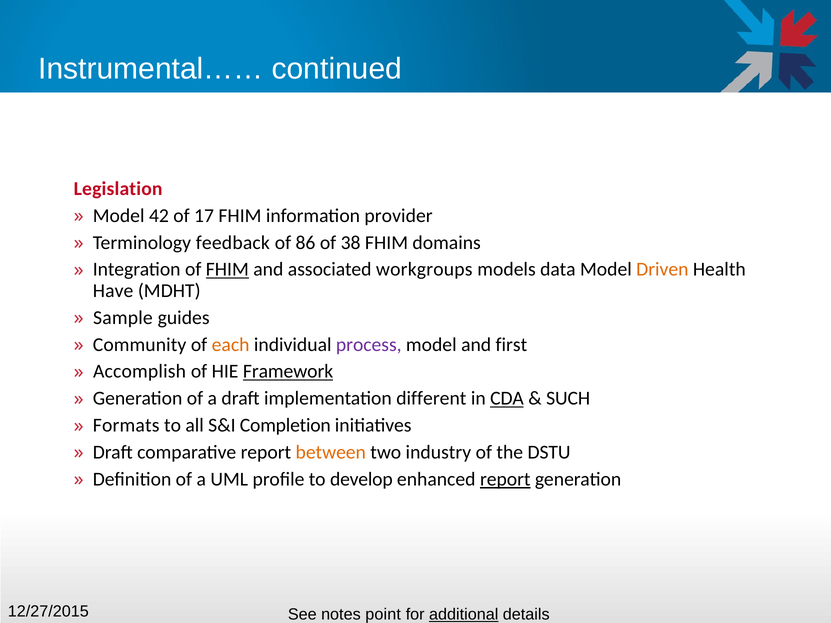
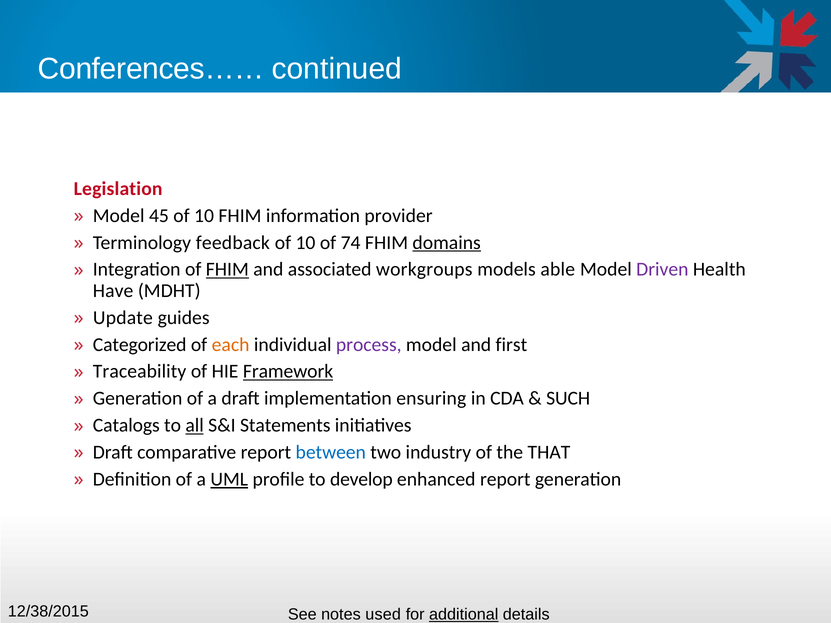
Instrumental……: Instrumental…… -> Conferences……
42: 42 -> 45
17 at (204, 216): 17 -> 10
86 at (305, 243): 86 -> 10
38: 38 -> 74
domains underline: none -> present
data: data -> able
Driven colour: orange -> purple
Sample: Sample -> Update
Community: Community -> Categorized
Accomplish: Accomplish -> Traceability
different: different -> ensuring
CDA underline: present -> none
Formats: Formats -> Catalogs
all underline: none -> present
Completion: Completion -> Statements
between colour: orange -> blue
DSTU: DSTU -> THAT
UML underline: none -> present
report at (505, 479) underline: present -> none
12/27/2015: 12/27/2015 -> 12/38/2015
point: point -> used
